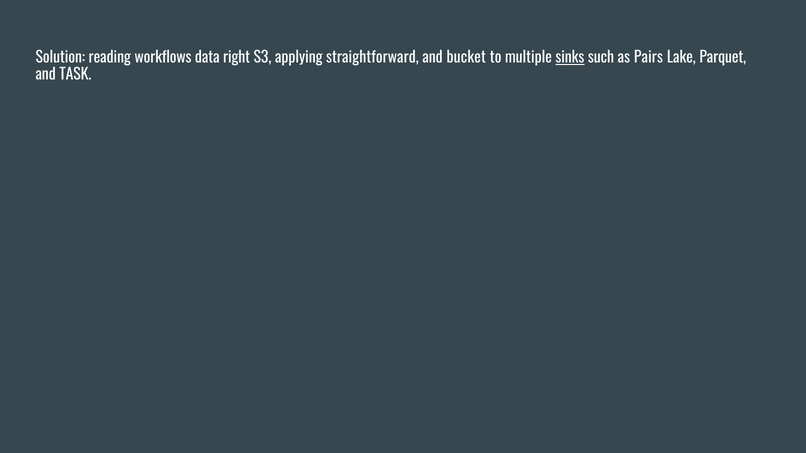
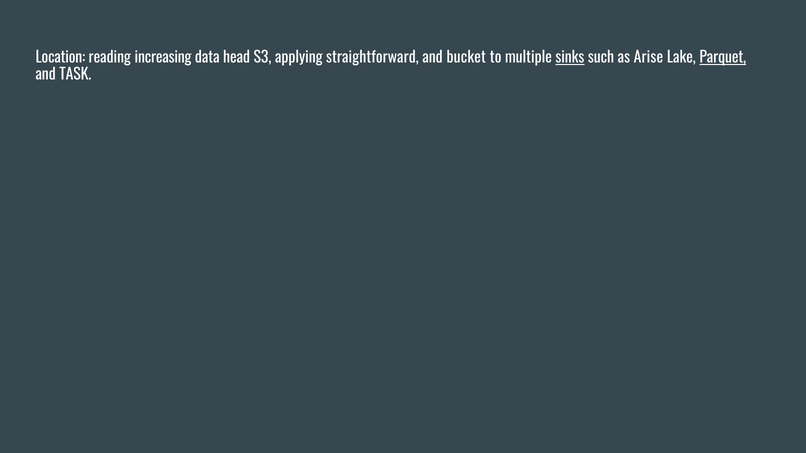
Solution: Solution -> Location
workflows: workflows -> increasing
right: right -> head
Pairs: Pairs -> Arise
Parquet underline: none -> present
